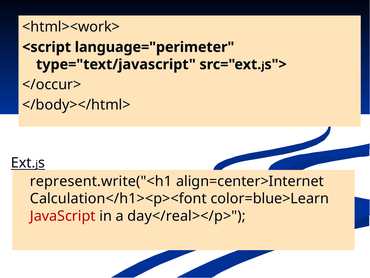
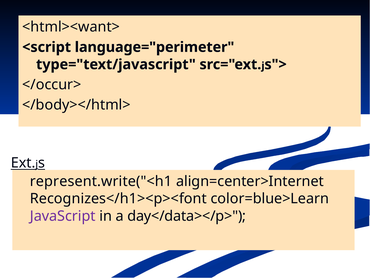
<html><work>: <html><work> -> <html><want>
Calculation</h1><p><font: Calculation</h1><p><font -> Recognizes</h1><p><font
JavaScript colour: red -> purple
day</real></p>: day</real></p> -> day</data></p>
